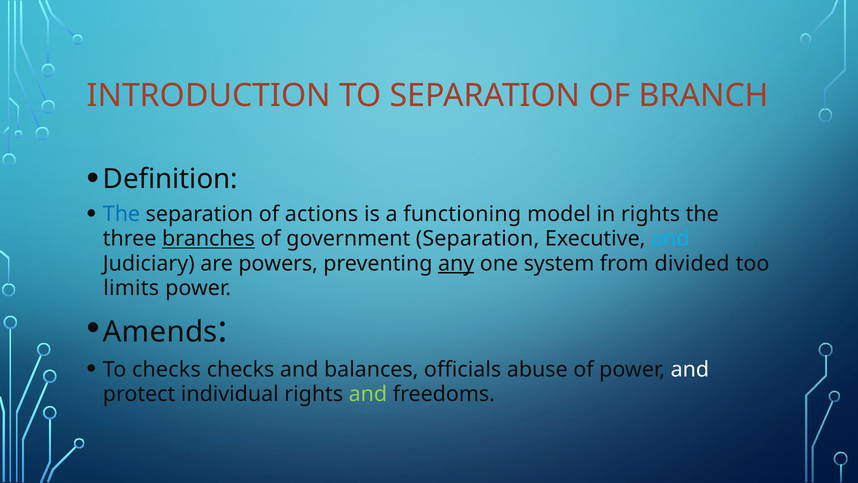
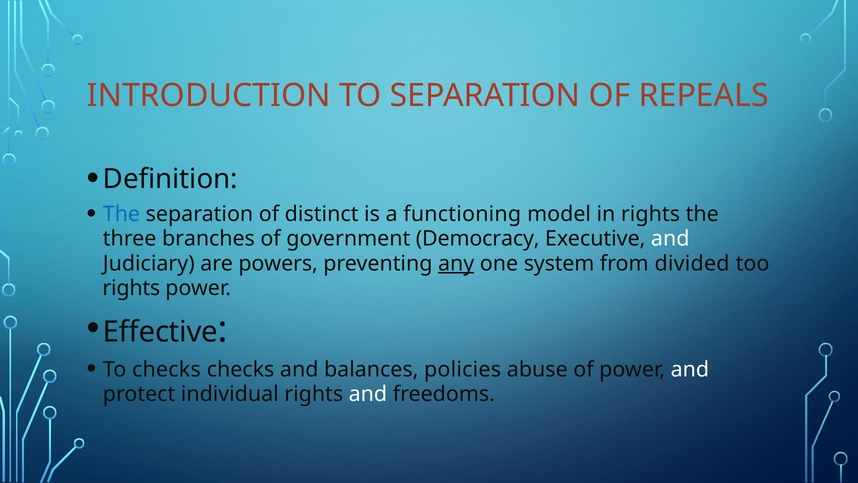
BRANCH: BRANCH -> REPEALS
actions: actions -> distinct
branches underline: present -> none
government Separation: Separation -> Democracy
and at (670, 239) colour: light blue -> white
limits at (131, 288): limits -> rights
Amends: Amends -> Effective
officials: officials -> policies
and at (368, 394) colour: light green -> white
